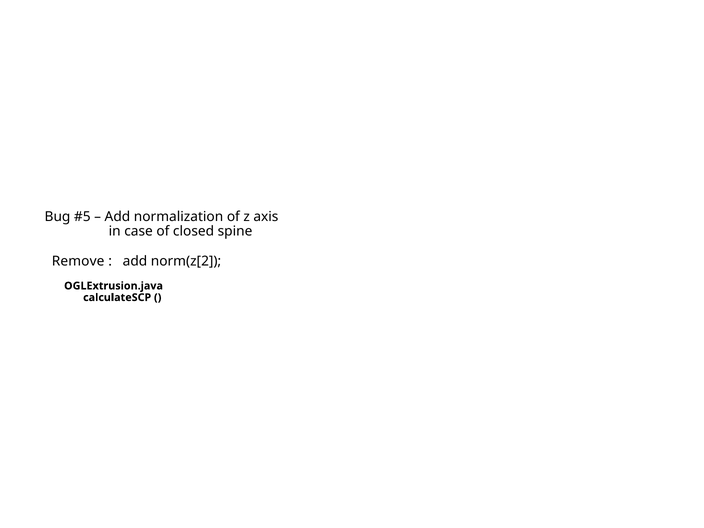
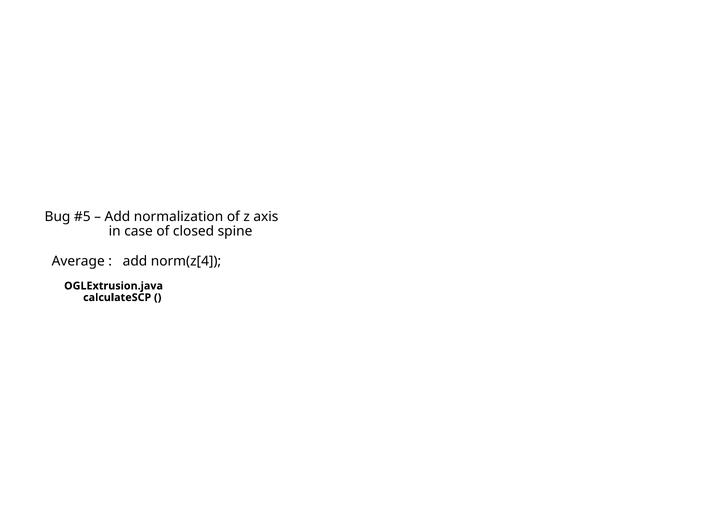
Remove: Remove -> Average
norm(z[2: norm(z[2 -> norm(z[4
